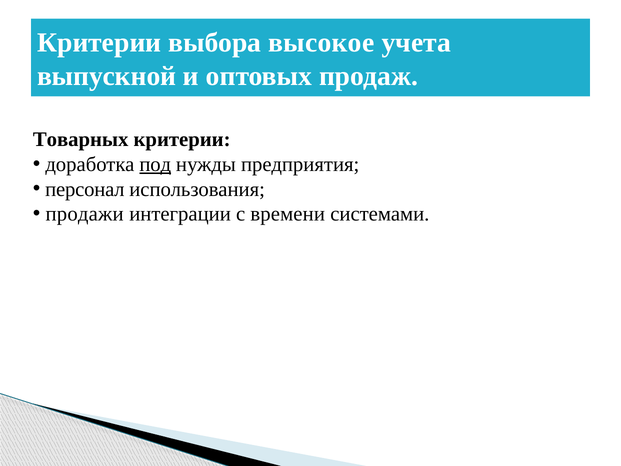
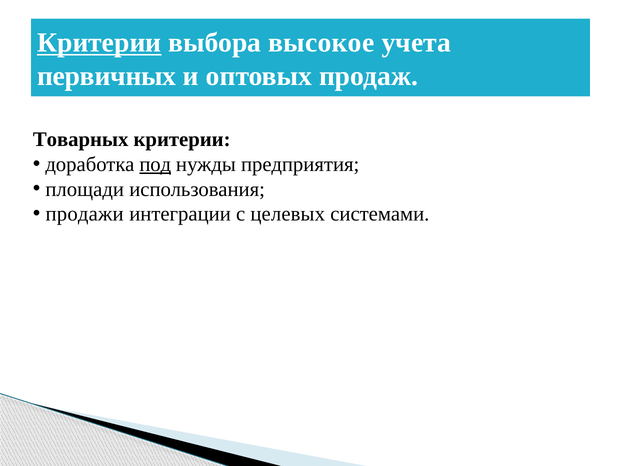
Критерии at (99, 43) underline: none -> present
выпускной: выпускной -> первичных
персонал: персонал -> площади
времени: времени -> целевых
